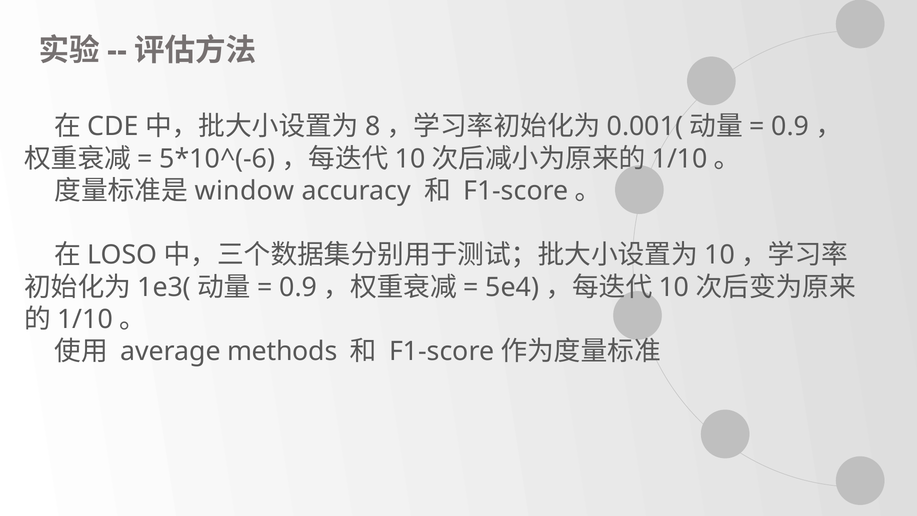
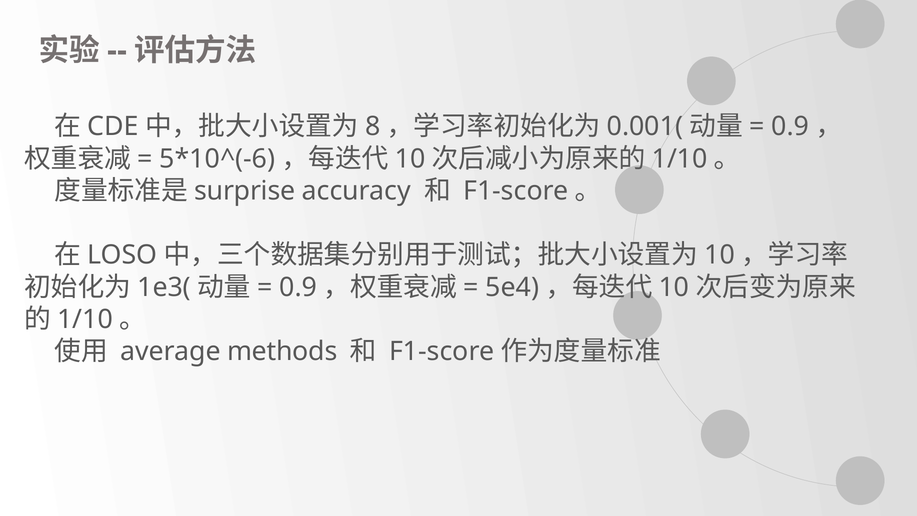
window: window -> surprise
